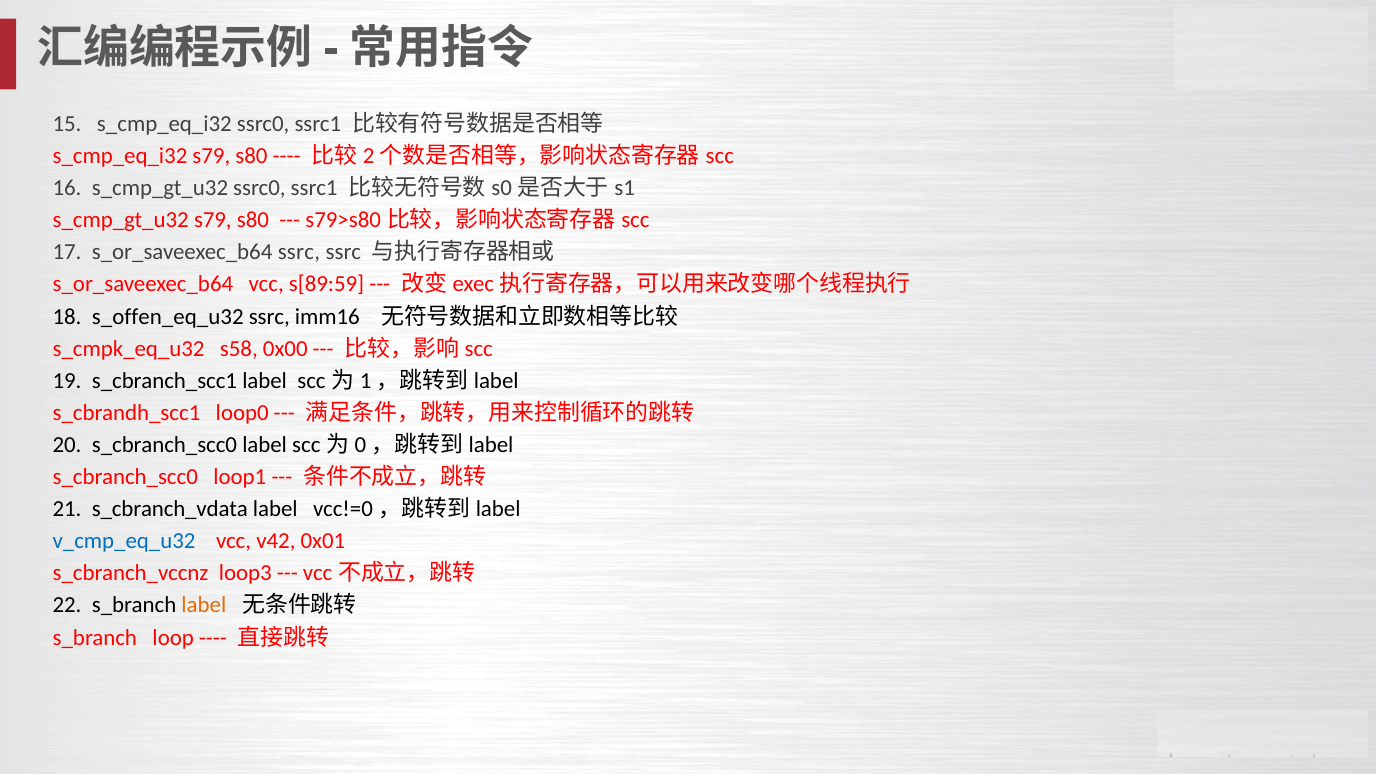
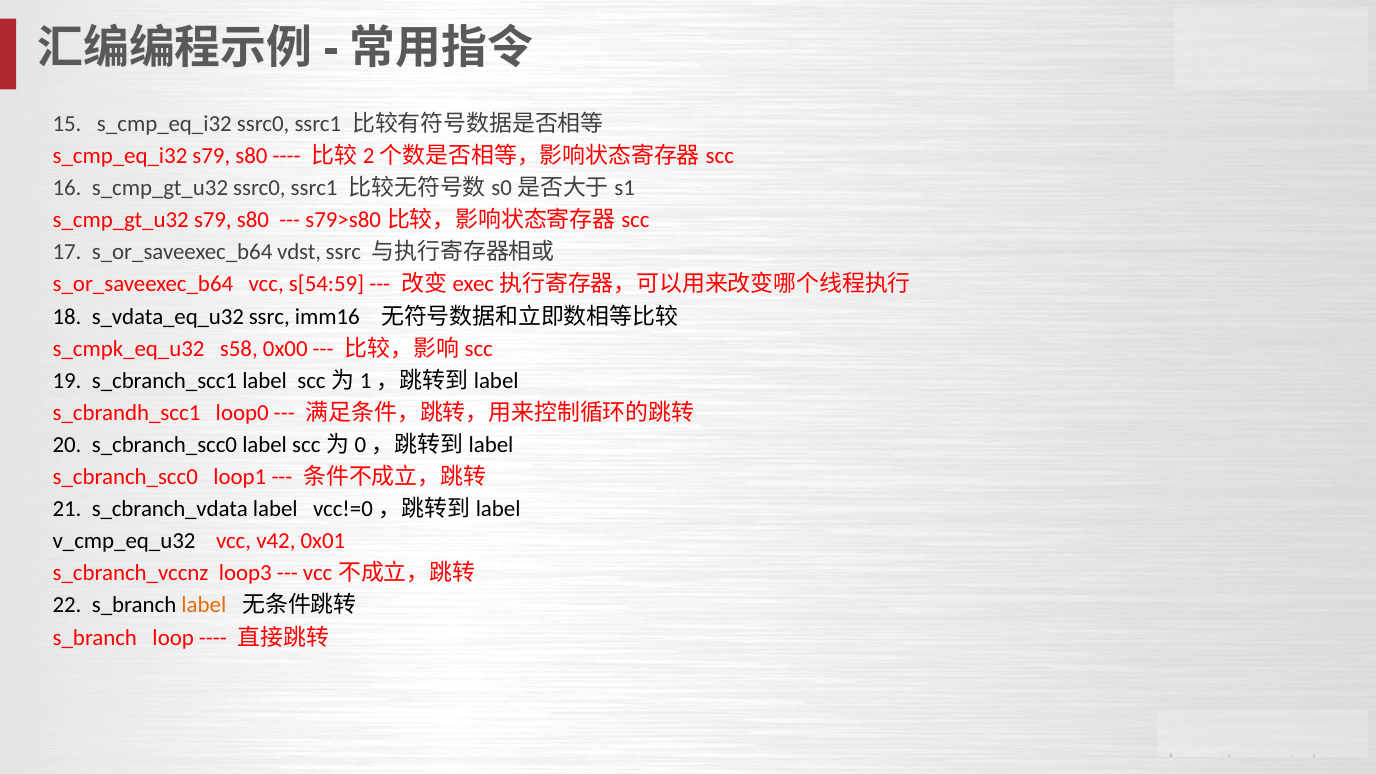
s_or_saveexec_b64 ssrc: ssrc -> vdst
s[89:59: s[89:59 -> s[54:59
s_offen_eq_u32: s_offen_eq_u32 -> s_vdata_eq_u32
v_cmp_eq_u32 colour: blue -> black
